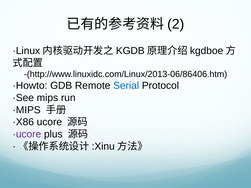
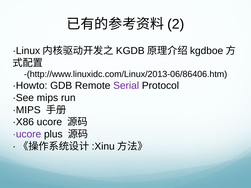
Serial colour: blue -> purple
